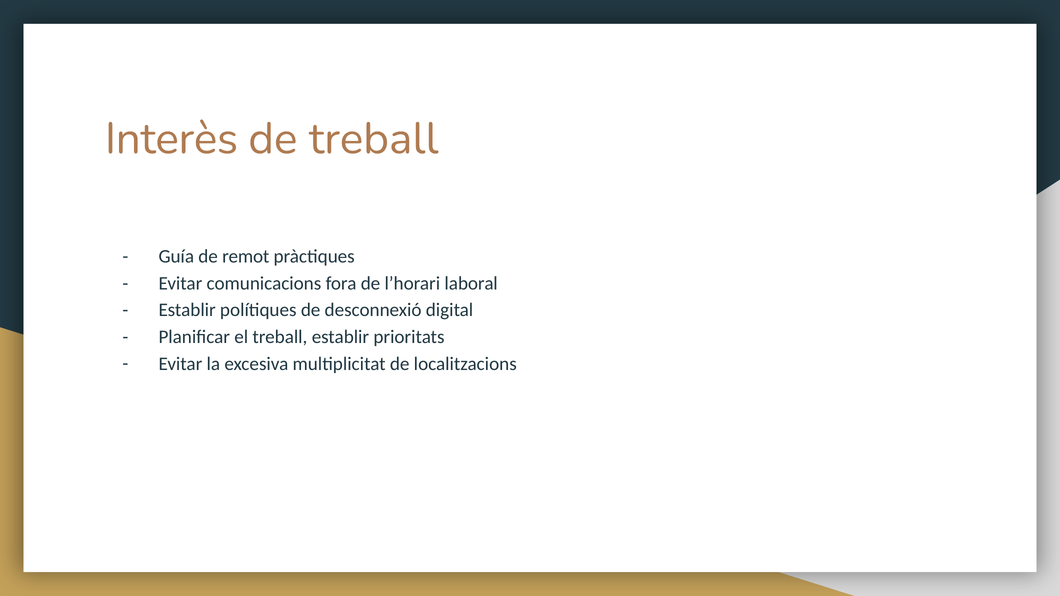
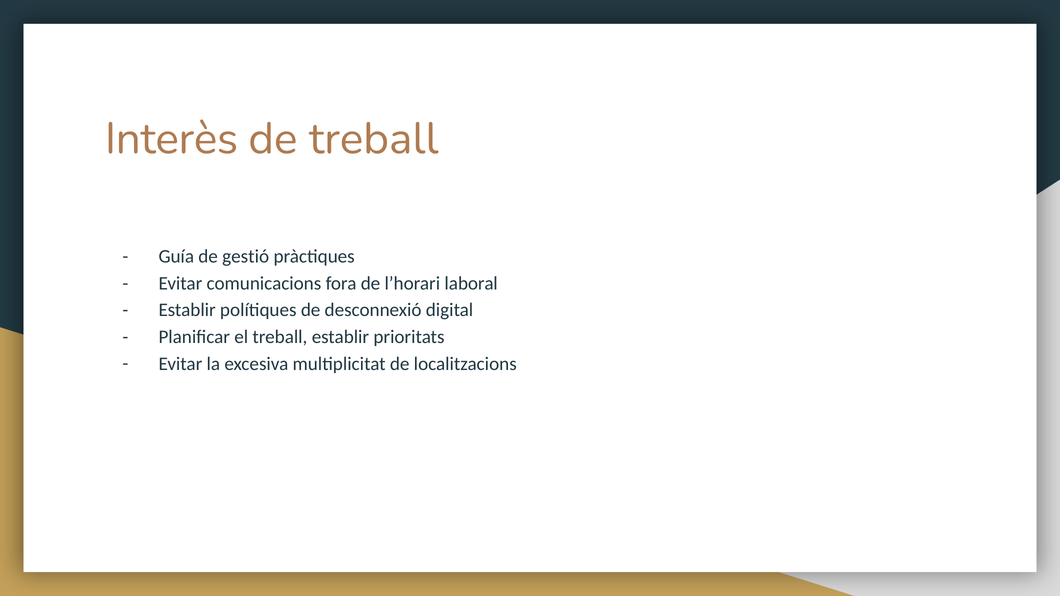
remot: remot -> gestió
